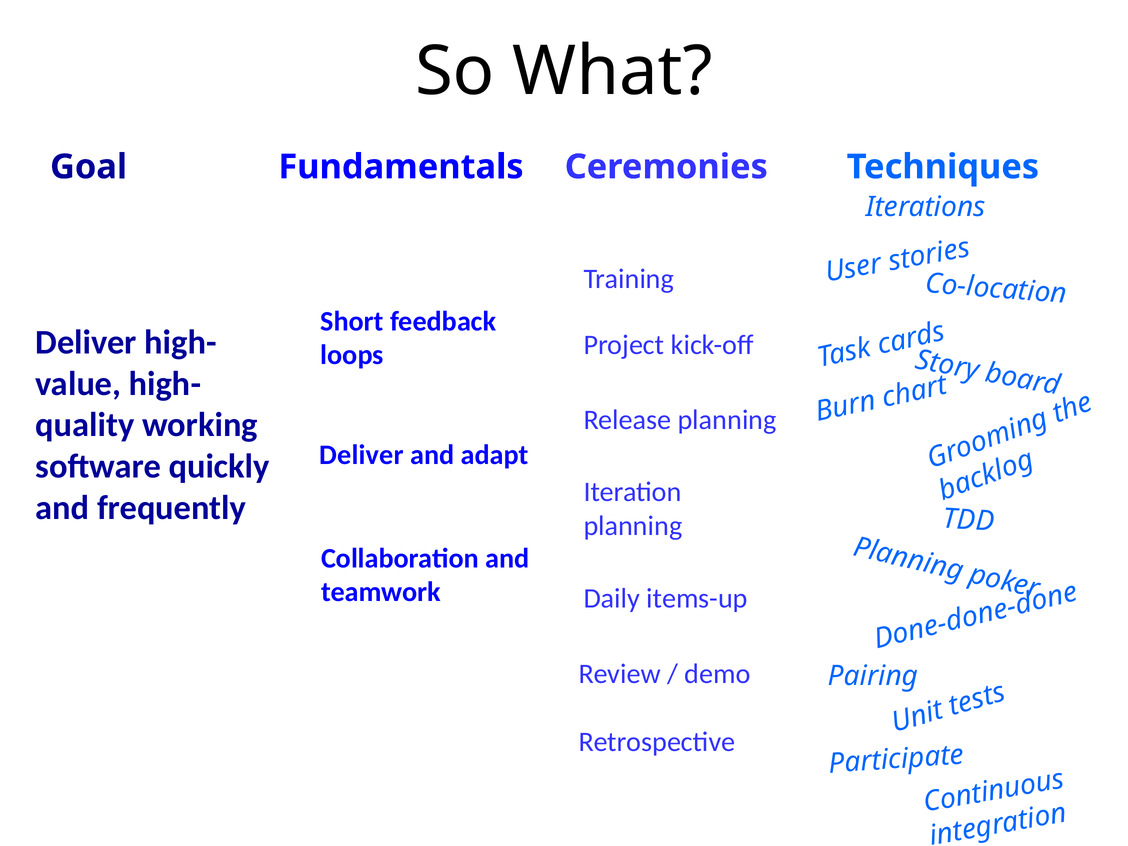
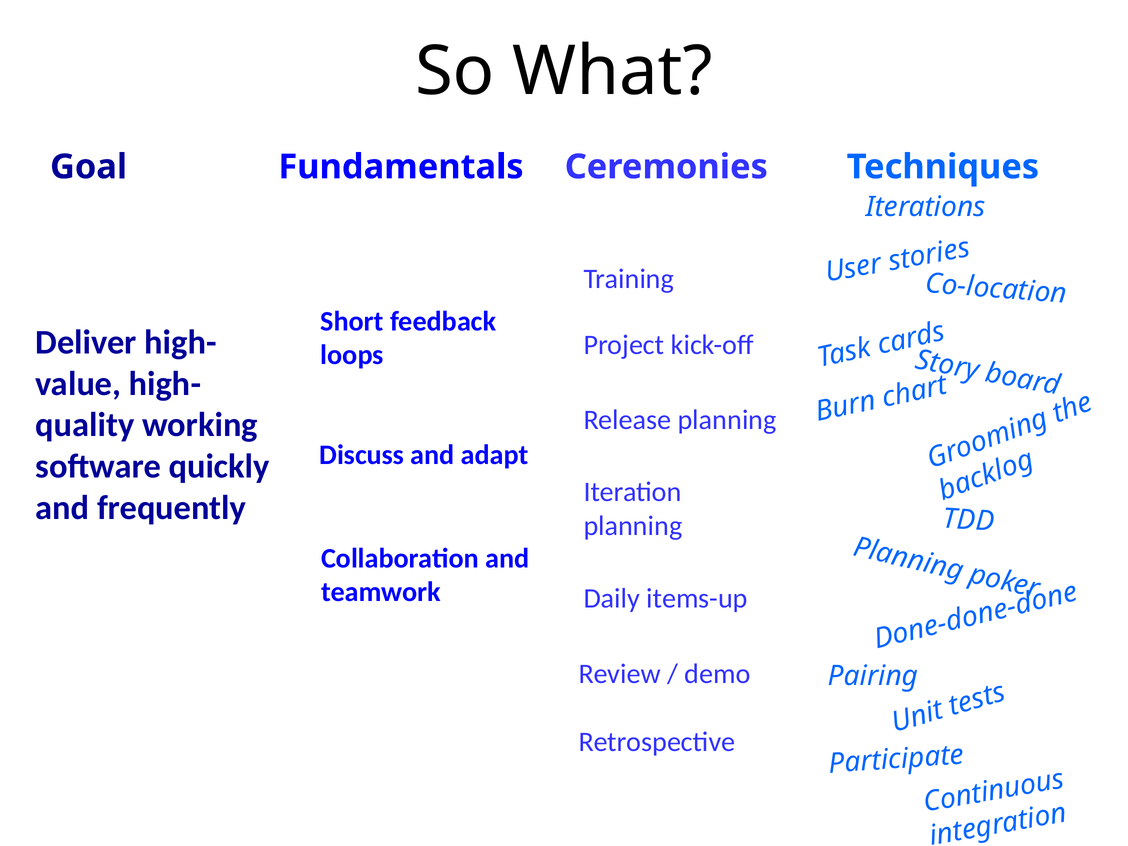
Deliver at (362, 455): Deliver -> Discuss
